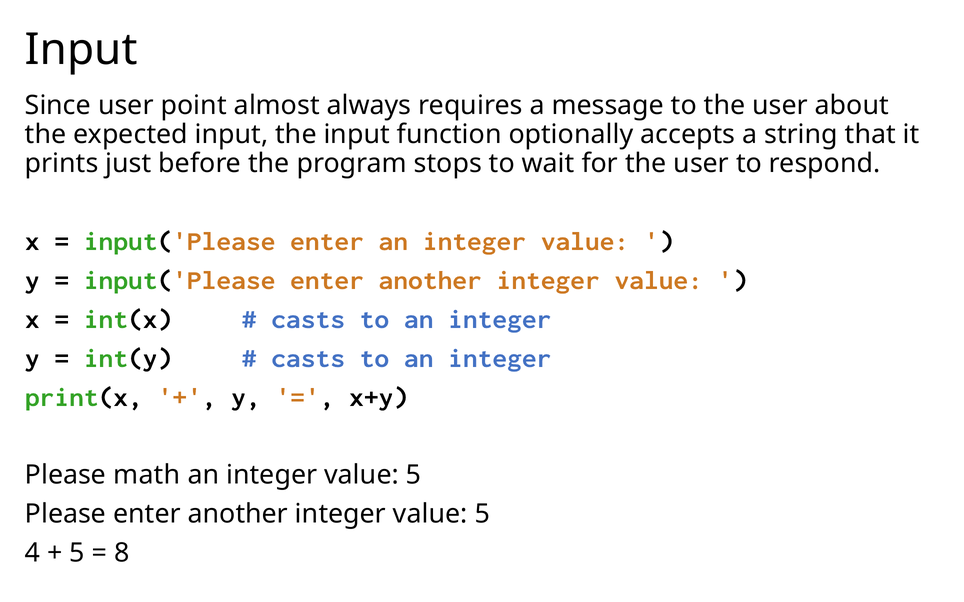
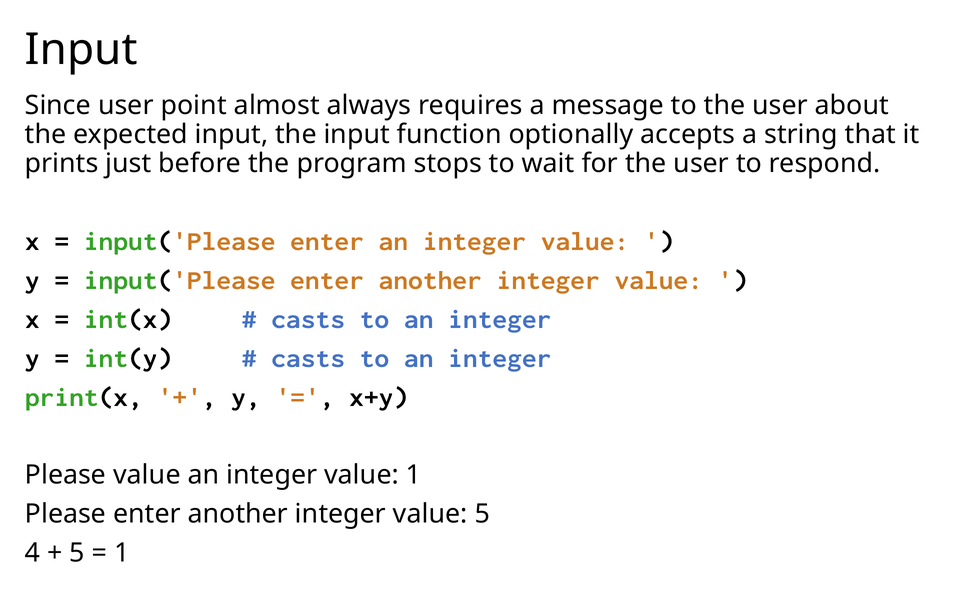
Please math: math -> value
an integer value 5: 5 -> 1
8 at (122, 553): 8 -> 1
